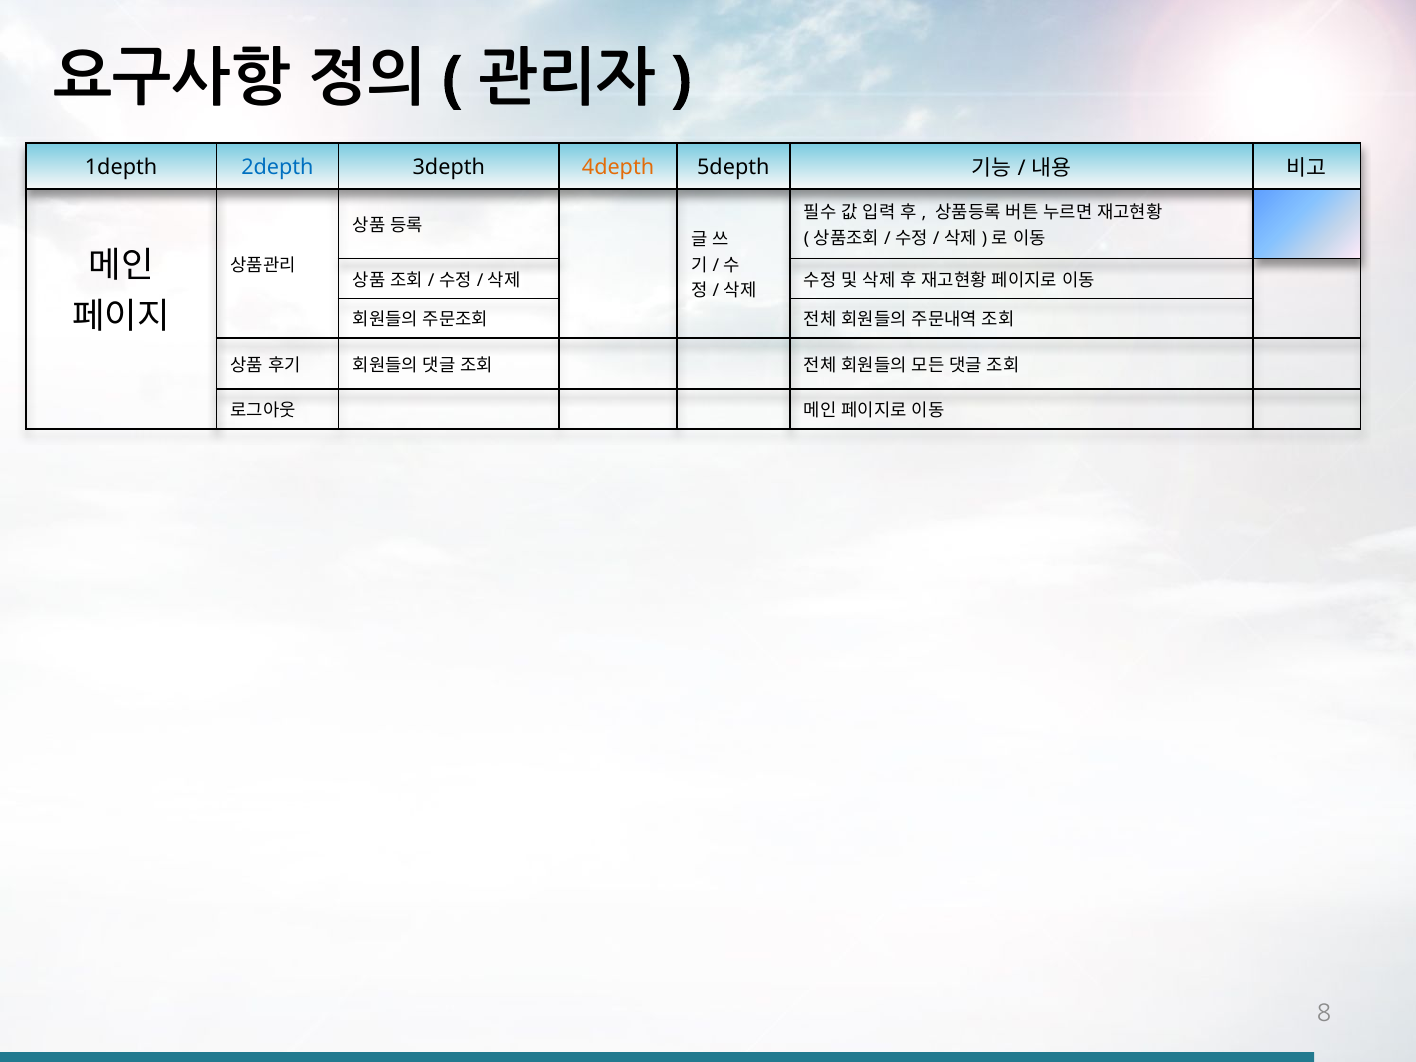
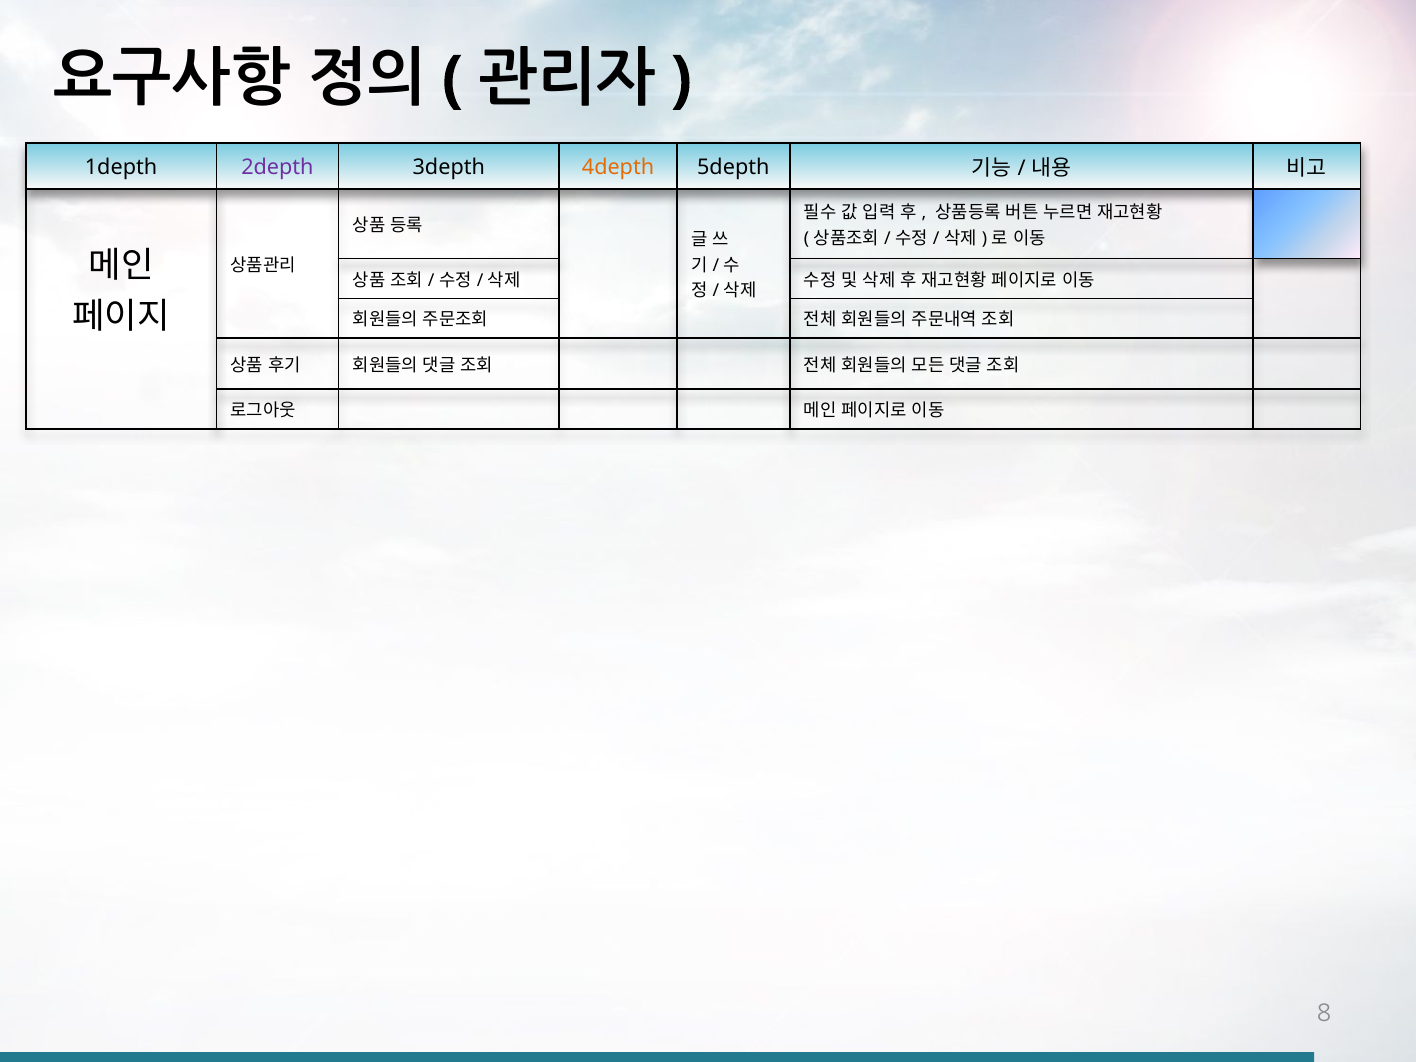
2depth colour: blue -> purple
